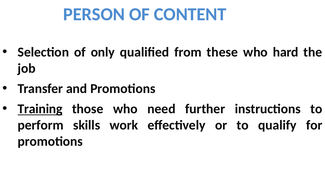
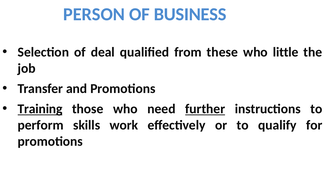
CONTENT: CONTENT -> BUSINESS
only: only -> deal
hard: hard -> little
further underline: none -> present
